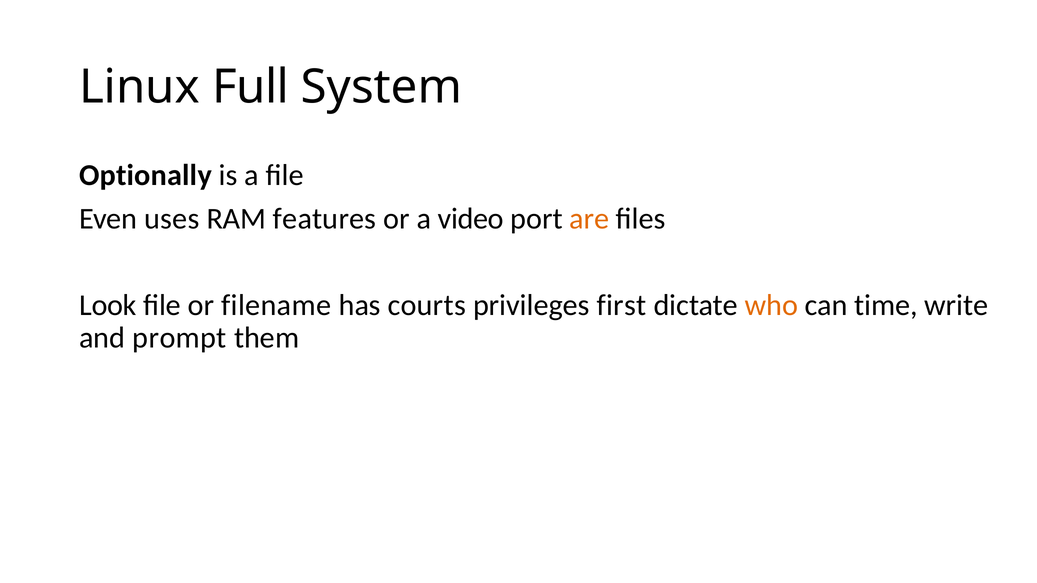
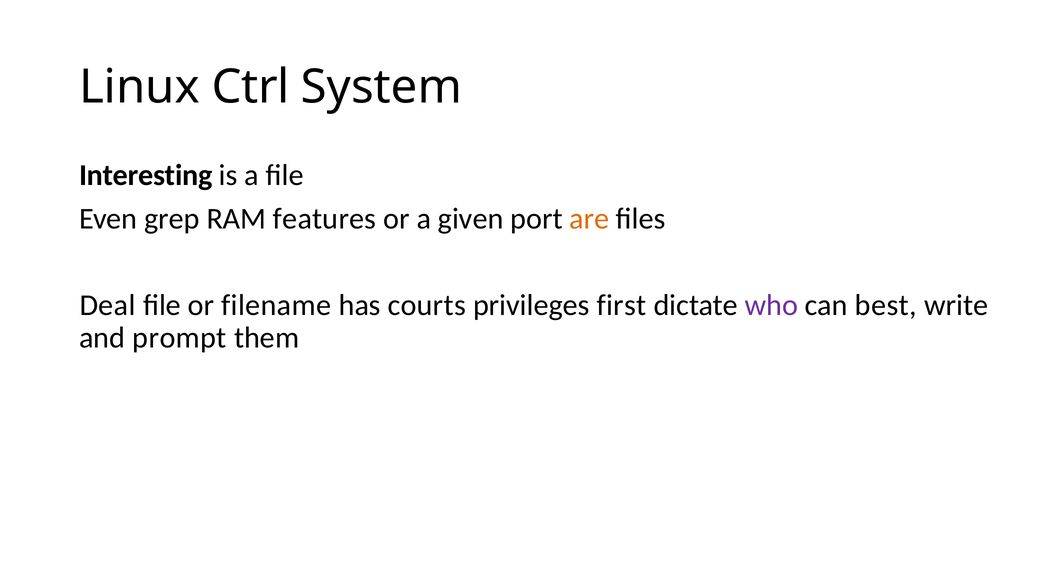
Full: Full -> Ctrl
Optionally: Optionally -> Interesting
uses: uses -> grep
video: video -> given
Look: Look -> Deal
who colour: orange -> purple
time: time -> best
